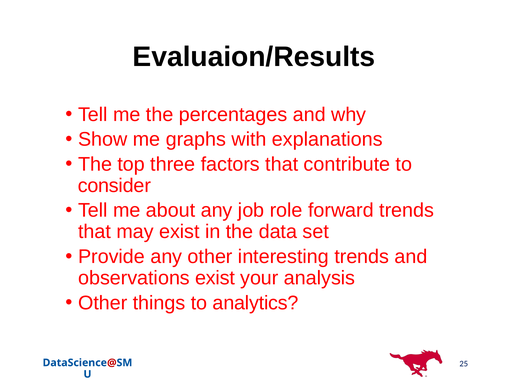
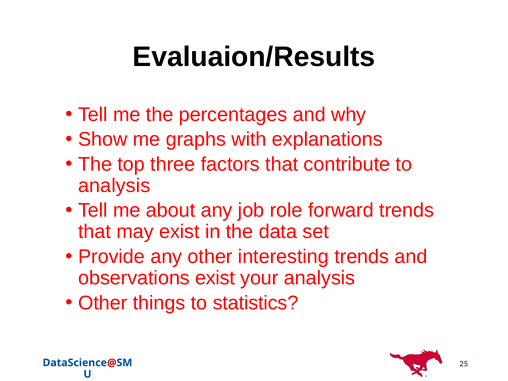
consider at (114, 186): consider -> analysis
analytics: analytics -> statistics
